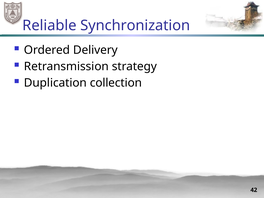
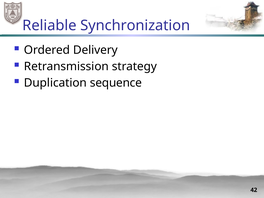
collection: collection -> sequence
